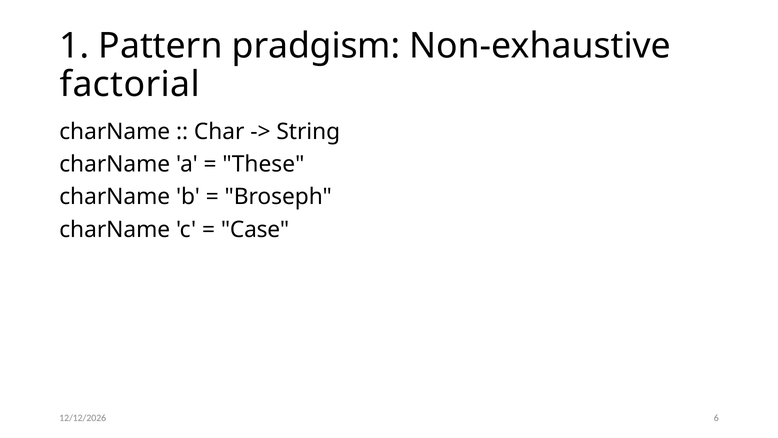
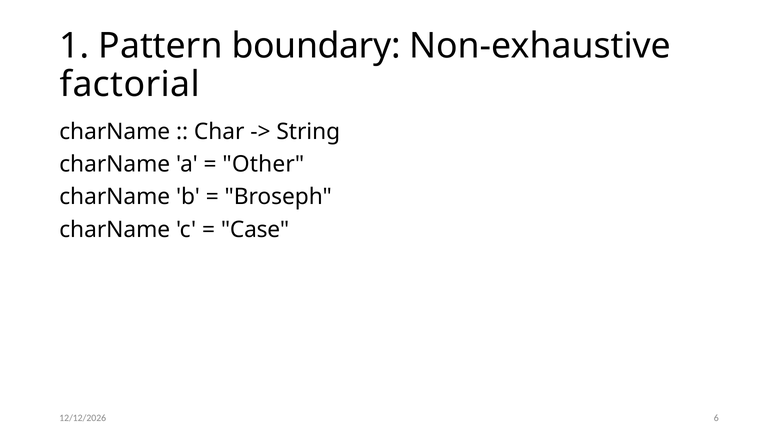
pradgism: pradgism -> boundary
These: These -> Other
